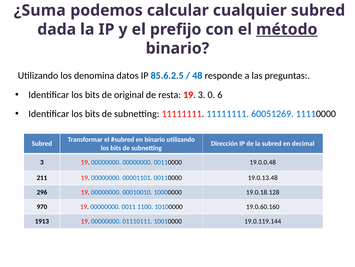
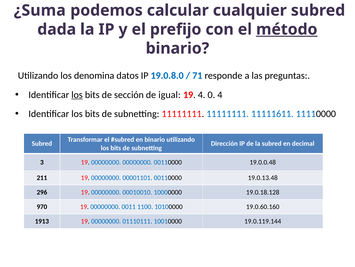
85.6.2.5: 85.6.2.5 -> 19.0.8.0
48: 48 -> 71
los at (77, 95) underline: none -> present
original: original -> sección
resta: resta -> igual
19 3: 3 -> 4
0 6: 6 -> 4
60051269: 60051269 -> 11111611
